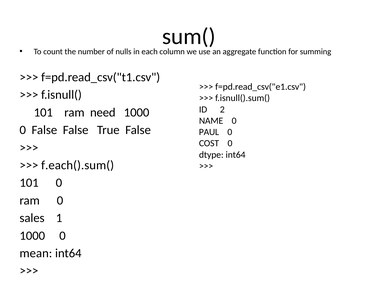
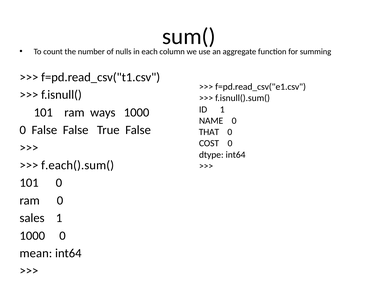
ID 2: 2 -> 1
need: need -> ways
PAUL: PAUL -> THAT
